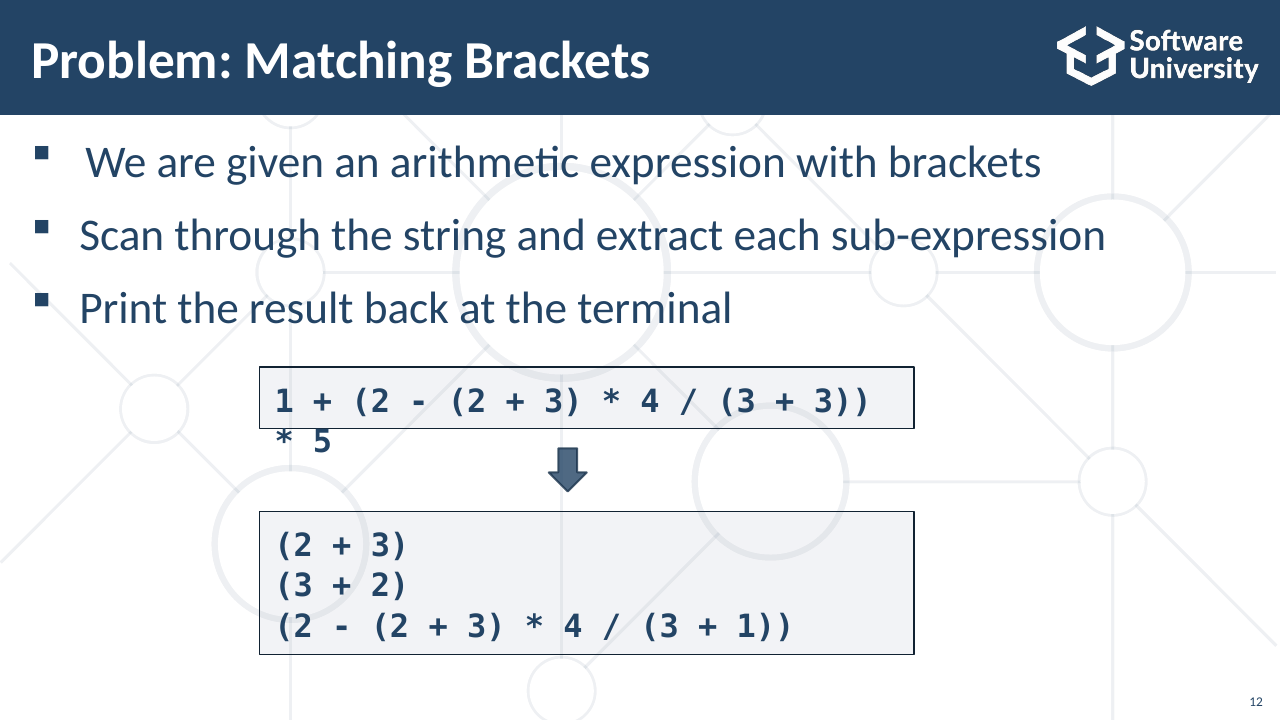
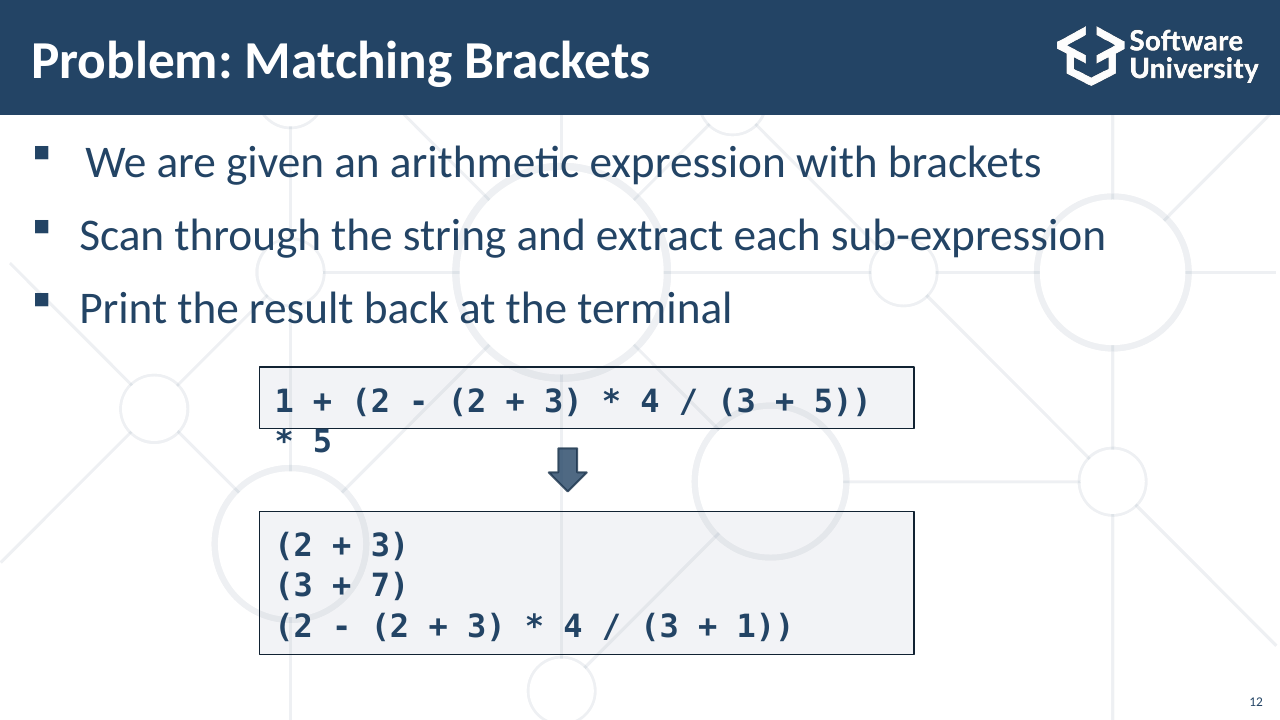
3 at (843, 402): 3 -> 5
2 at (390, 586): 2 -> 7
